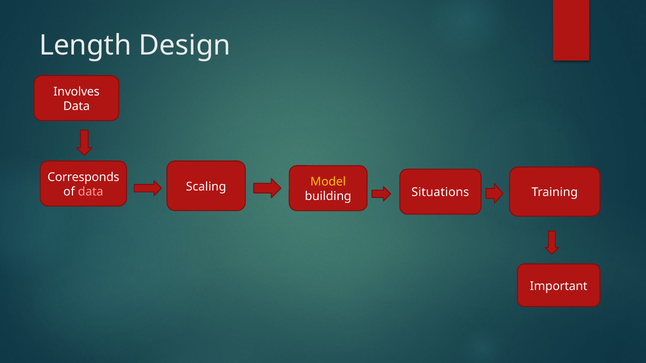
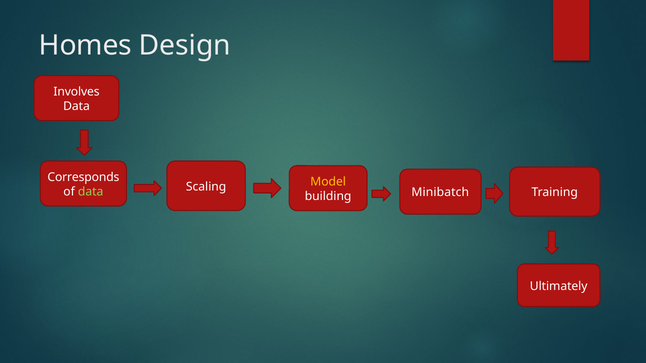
Length: Length -> Homes
data at (91, 192) colour: pink -> light green
Situations: Situations -> Minibatch
Important: Important -> Ultimately
